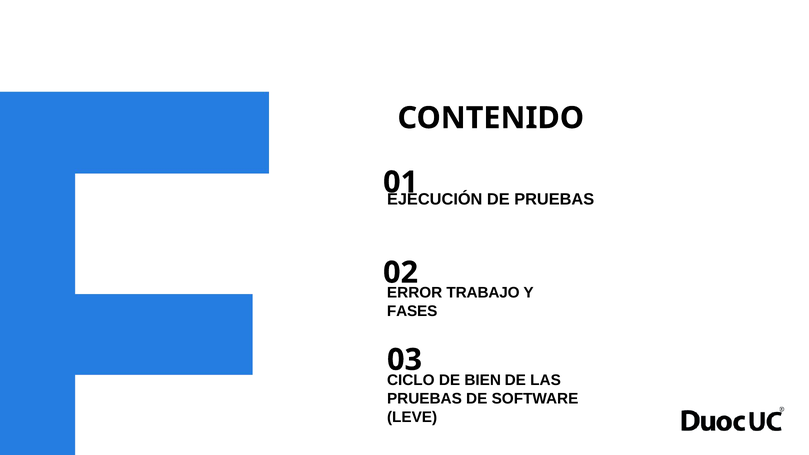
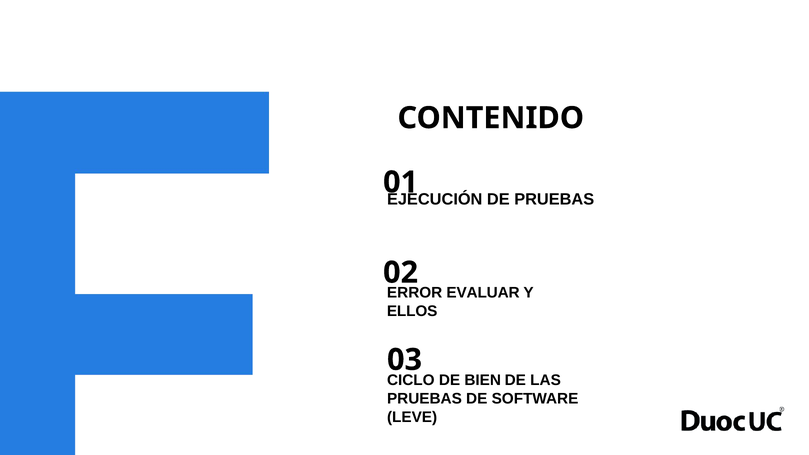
TRABAJO: TRABAJO -> EVALUAR
FASES: FASES -> ELLOS
